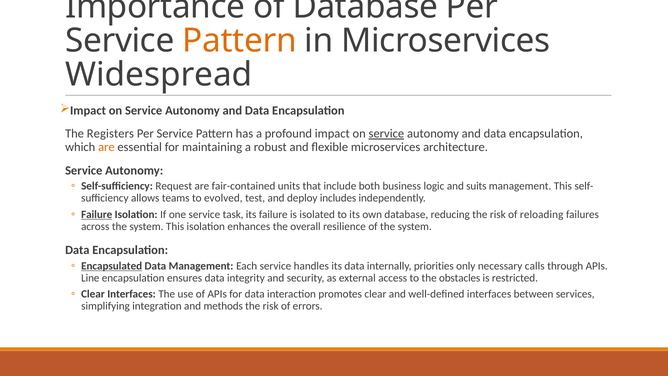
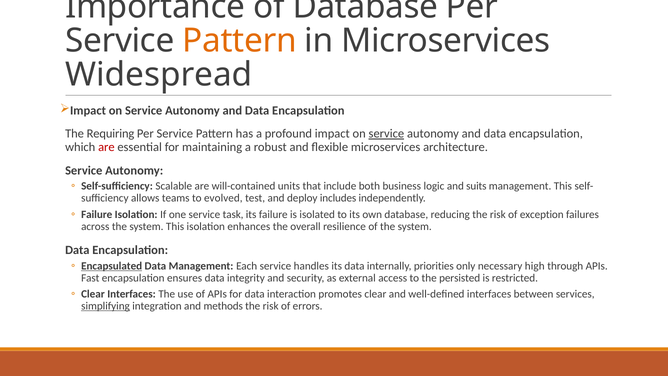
Registers: Registers -> Requiring
are at (106, 147) colour: orange -> red
Request: Request -> Scalable
fair-contained: fair-contained -> will-contained
Failure at (97, 214) underline: present -> none
reloading: reloading -> exception
calls: calls -> high
Line: Line -> Fast
obstacles: obstacles -> persisted
simplifying underline: none -> present
